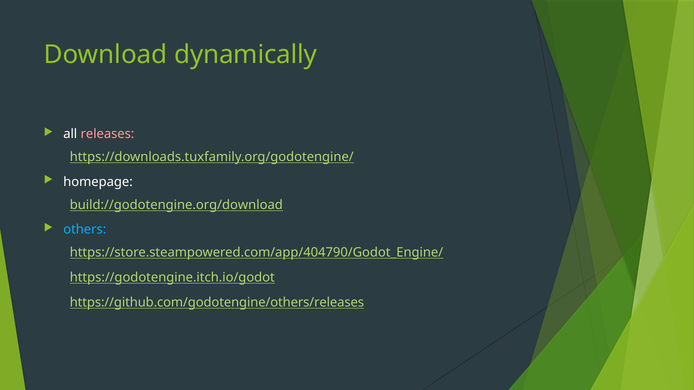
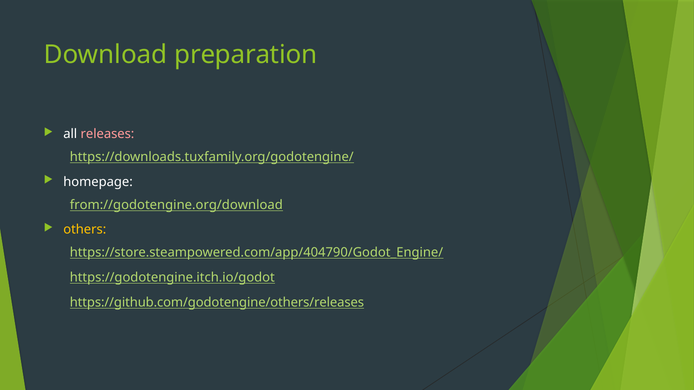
dynamically: dynamically -> preparation
build://godotengine.org/download: build://godotengine.org/download -> from://godotengine.org/download
others colour: light blue -> yellow
